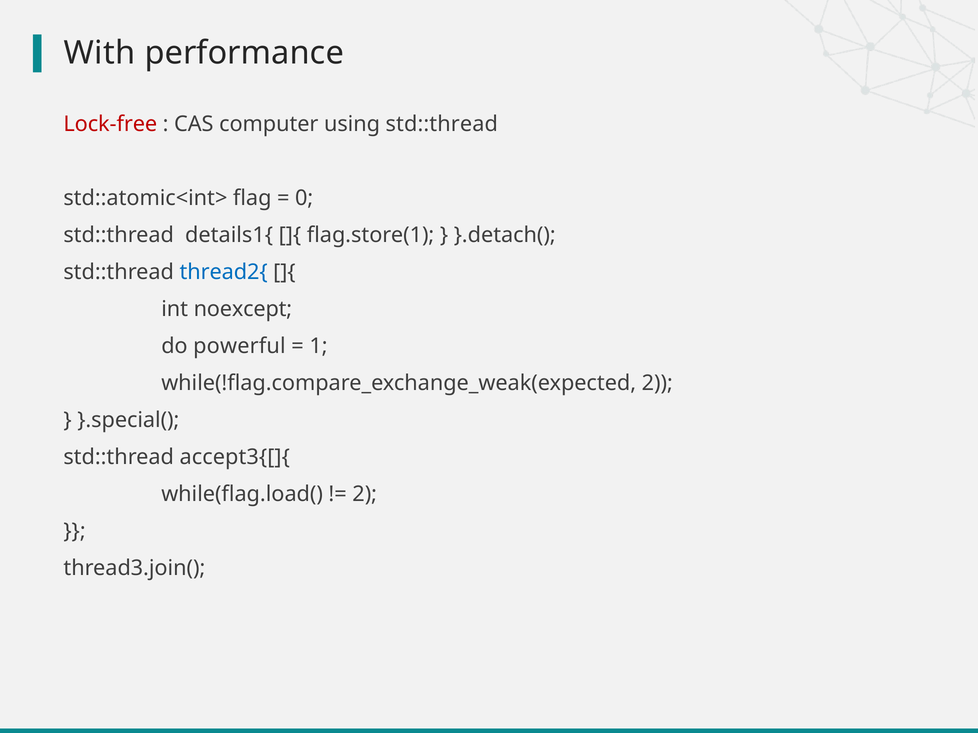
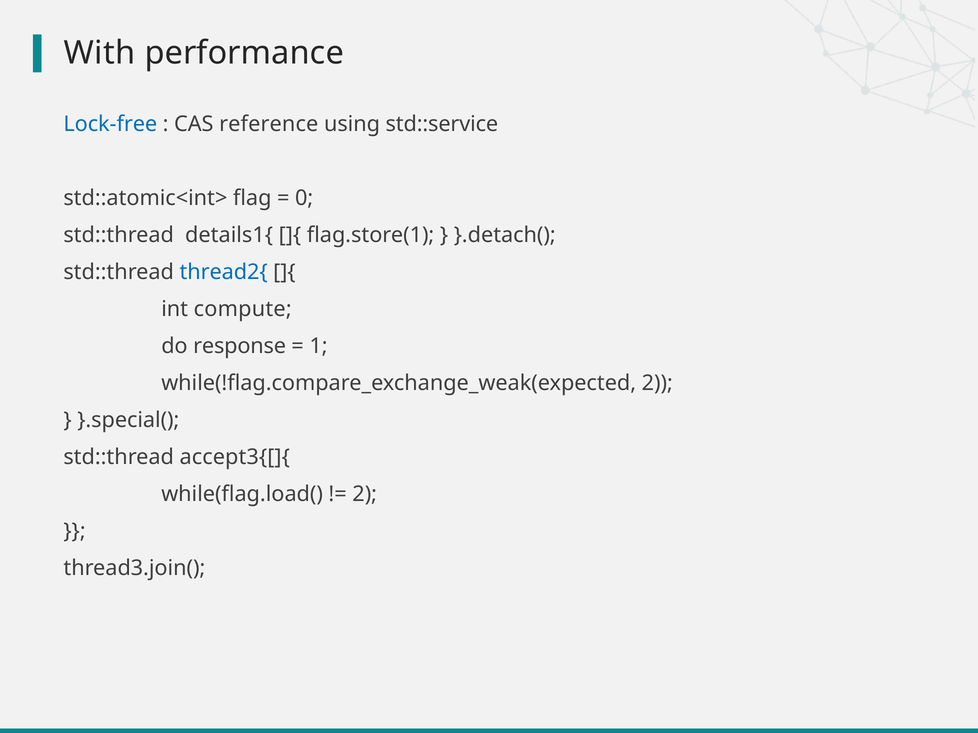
Lock-free colour: red -> blue
computer: computer -> reference
using std::thread: std::thread -> std::service
noexcept: noexcept -> compute
powerful: powerful -> response
